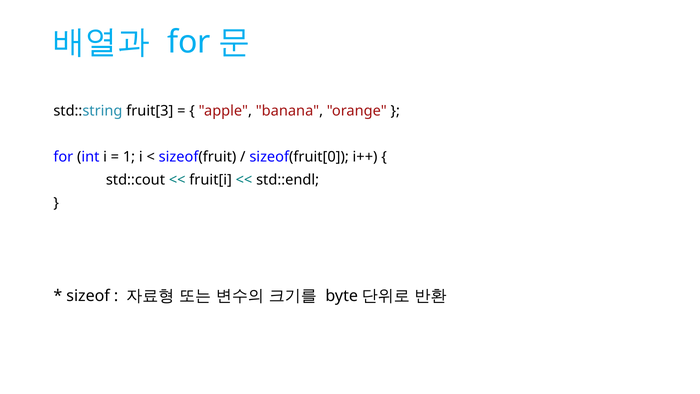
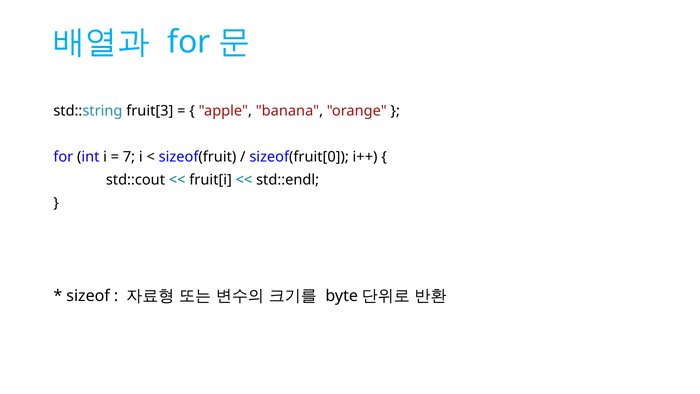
1: 1 -> 7
